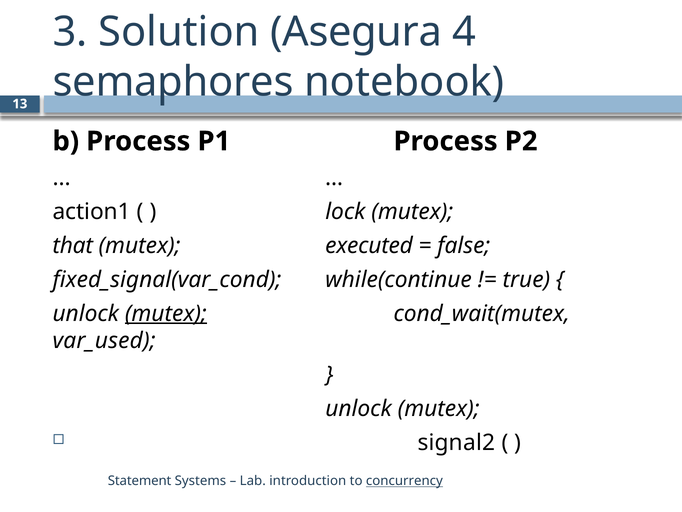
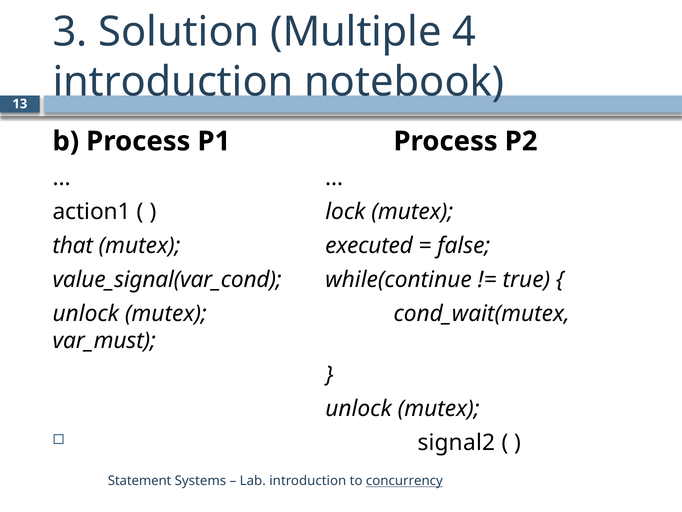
Asegura: Asegura -> Multiple
semaphores at (173, 82): semaphores -> introduction
fixed_signal(var_cond: fixed_signal(var_cond -> value_signal(var_cond
mutex at (166, 313) underline: present -> none
var_used: var_used -> var_must
